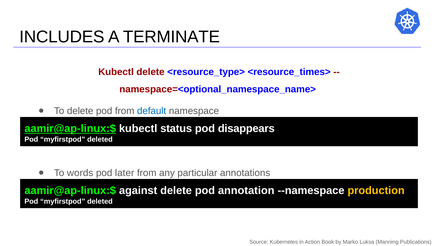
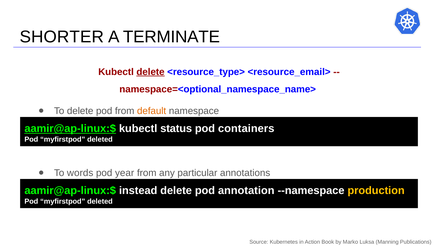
INCLUDES: INCLUDES -> SHORTER
delete at (151, 72) underline: none -> present
<resource_times>: <resource_times> -> <resource_email>
default colour: blue -> orange
disappears: disappears -> containers
later: later -> year
against: against -> instead
